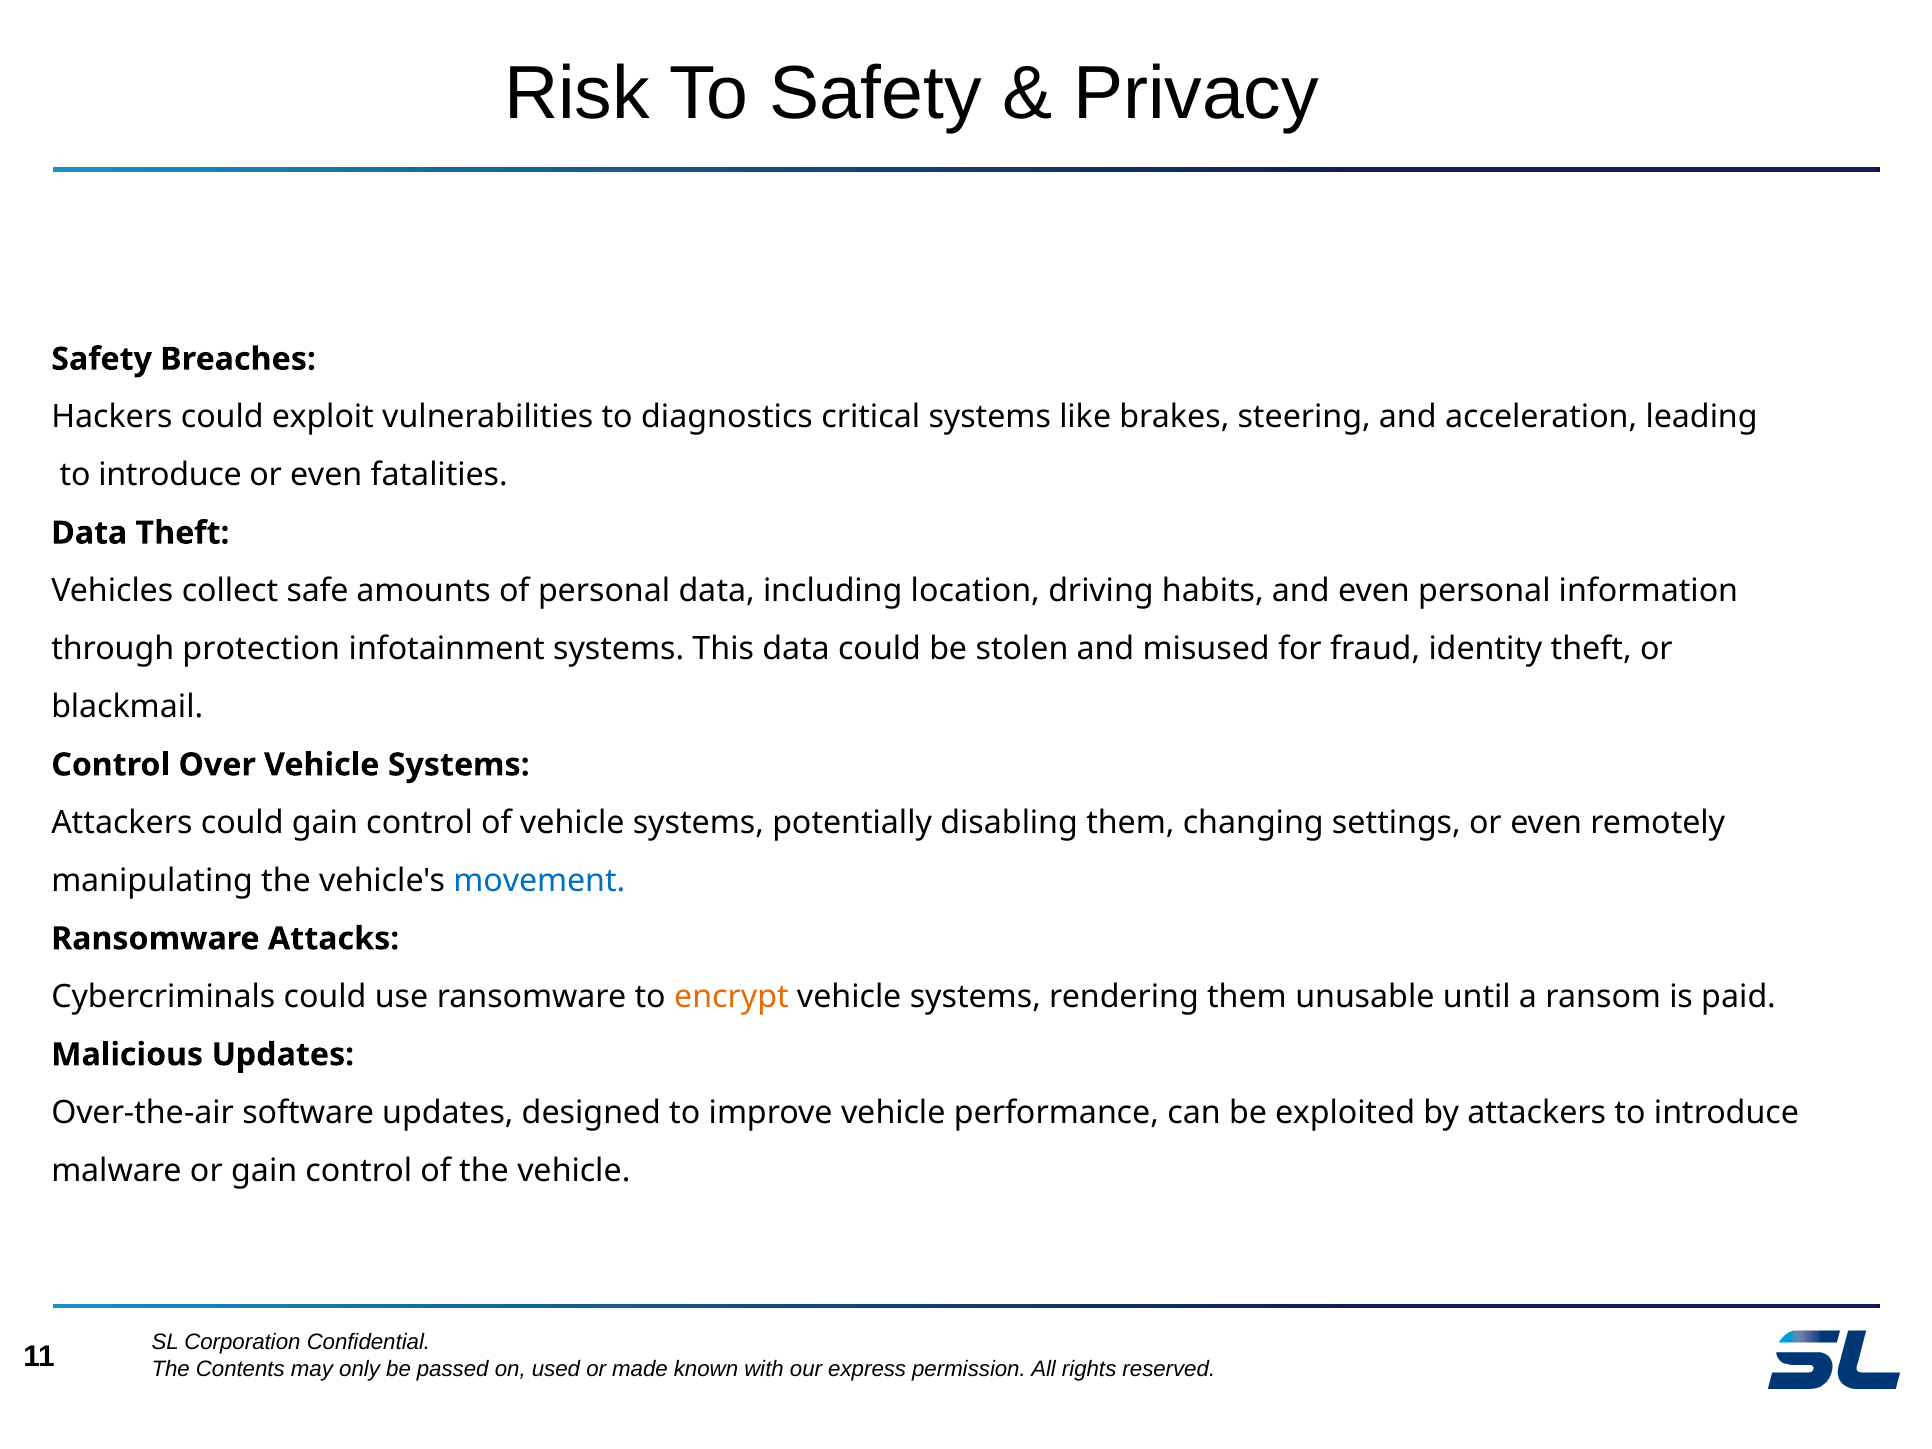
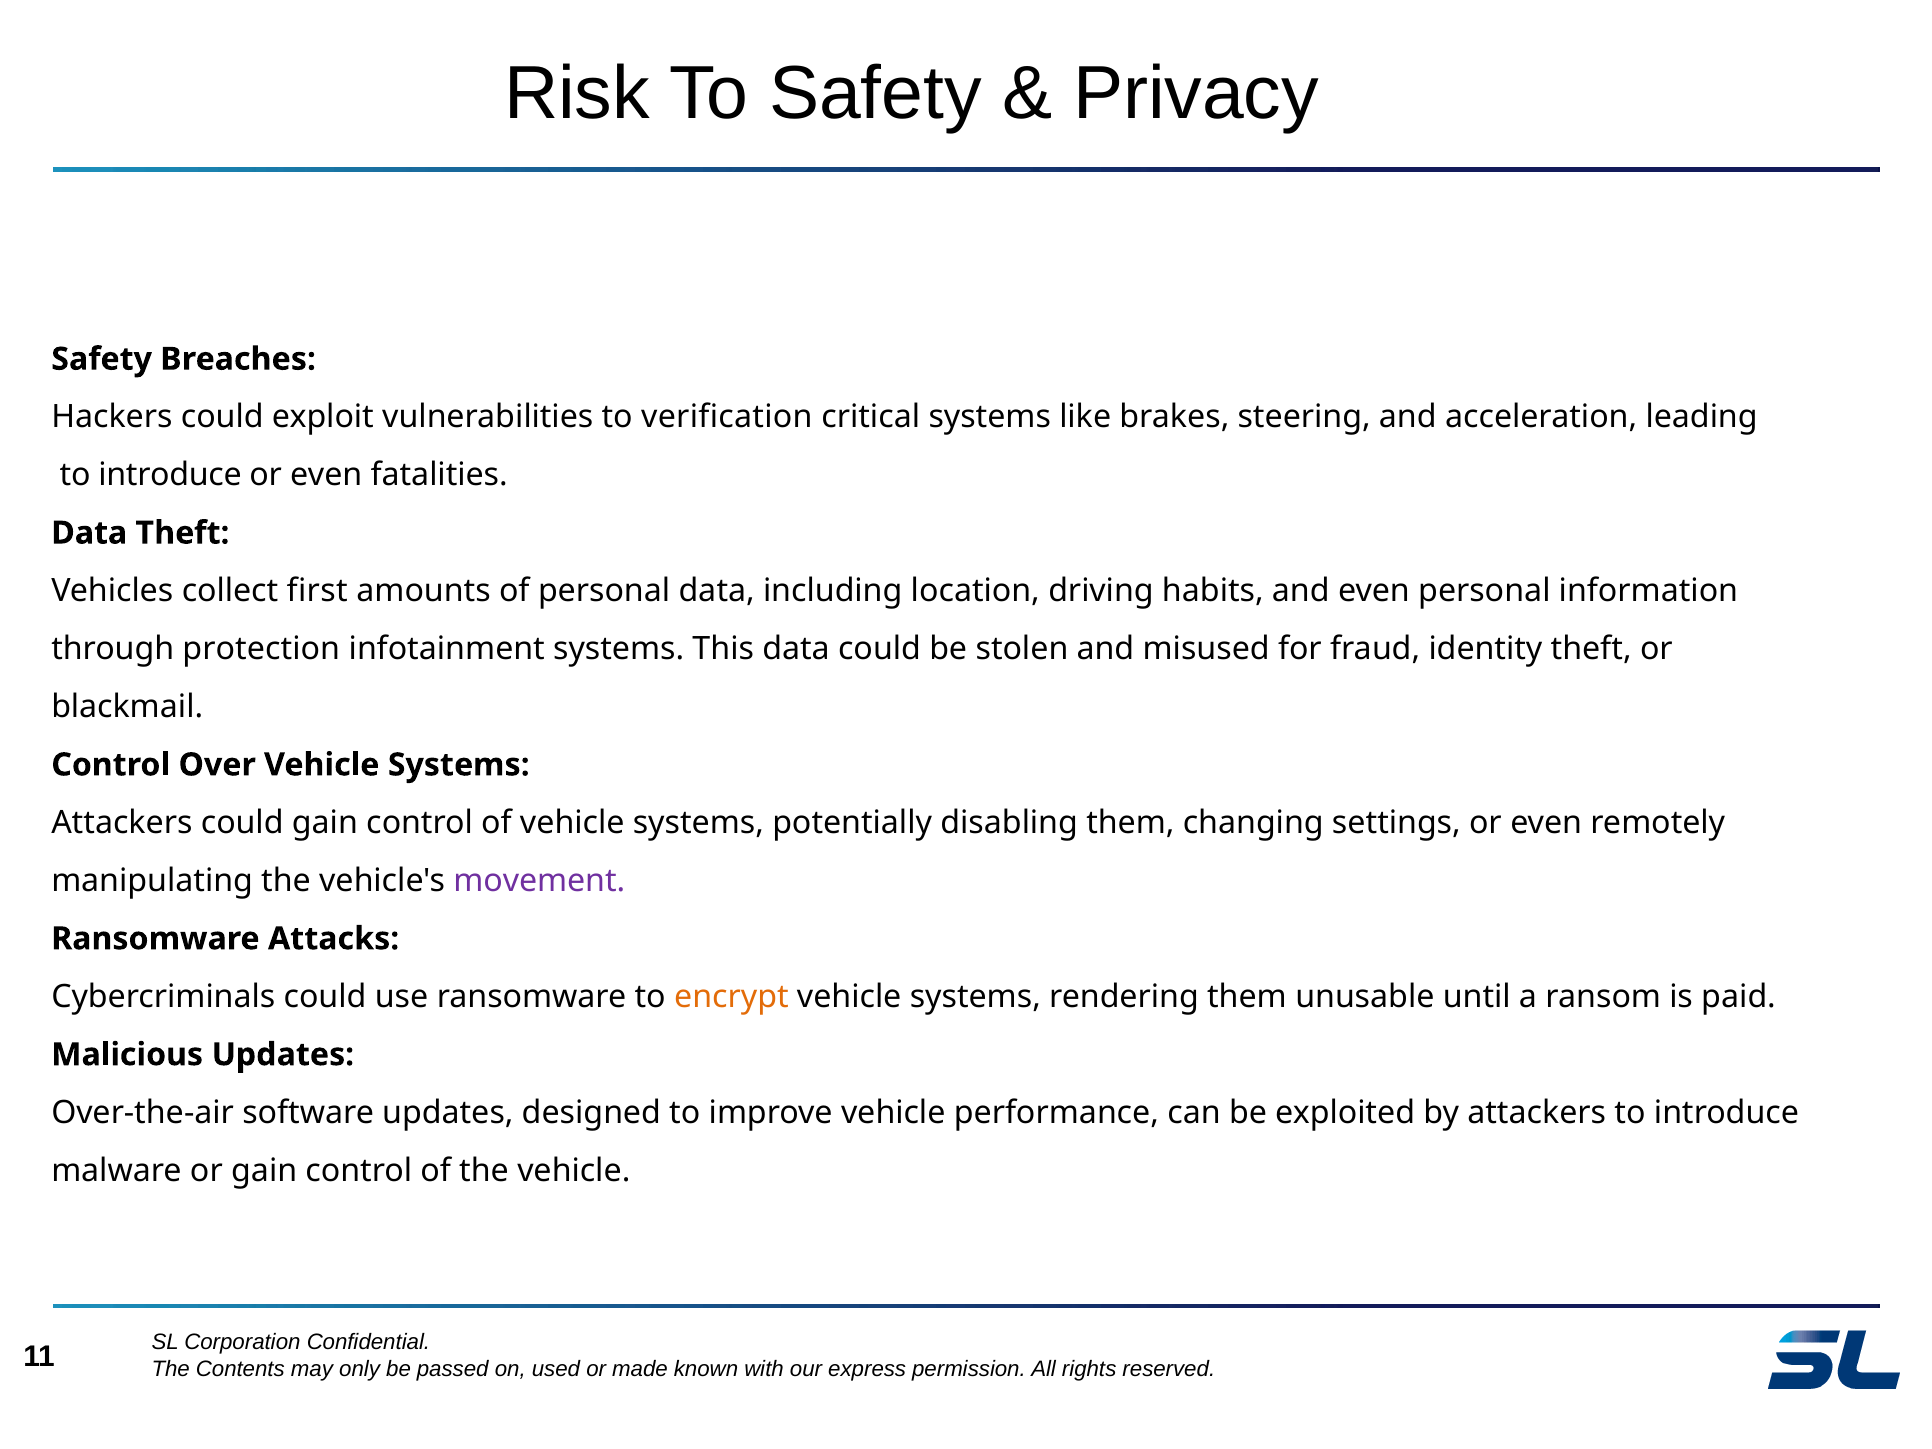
diagnostics: diagnostics -> verification
safe: safe -> first
movement colour: blue -> purple
